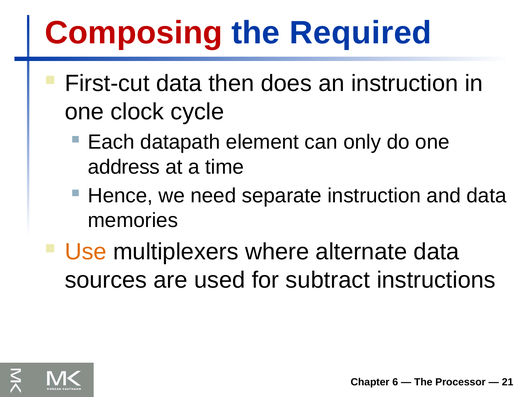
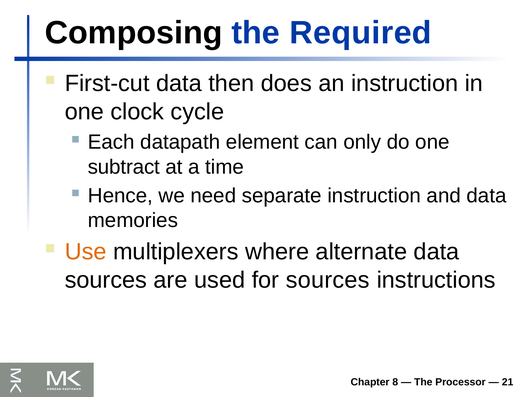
Composing colour: red -> black
address: address -> subtract
for subtract: subtract -> sources
6: 6 -> 8
